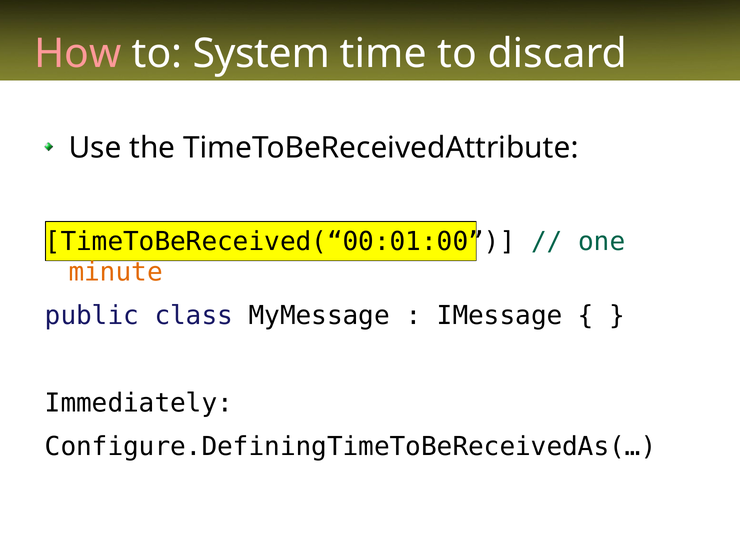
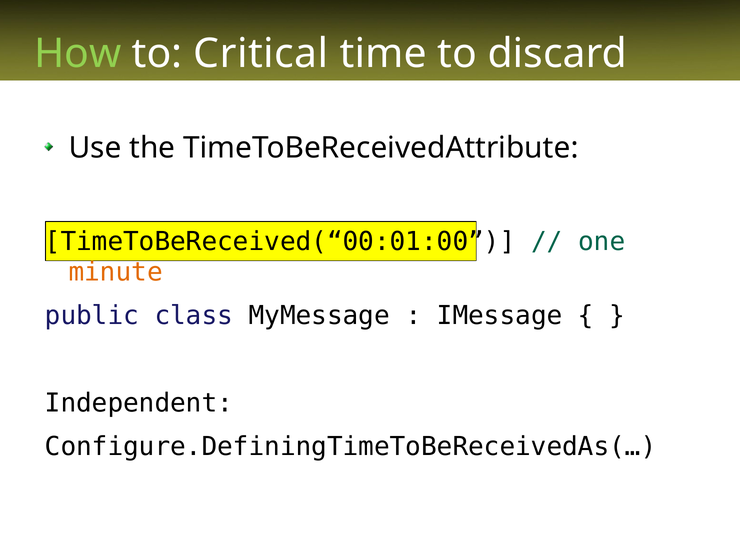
How colour: pink -> light green
System: System -> Critical
Immediately: Immediately -> Independent
